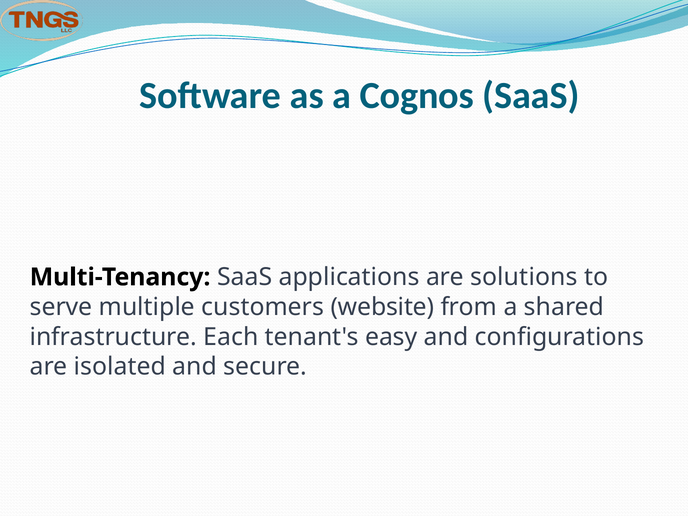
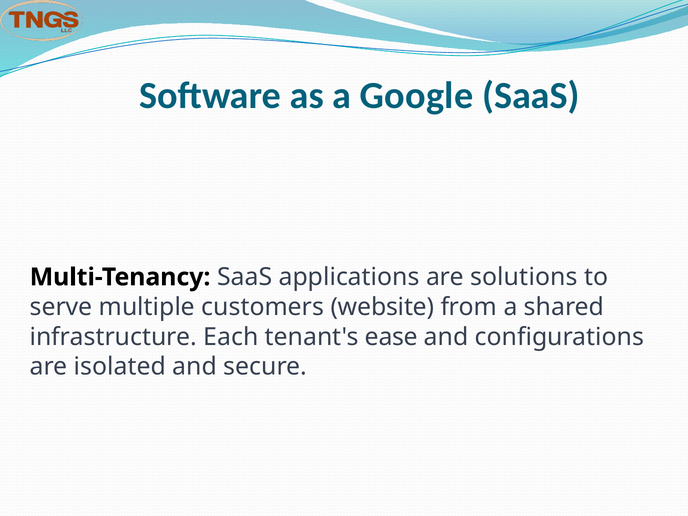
Cognos: Cognos -> Google
easy: easy -> ease
